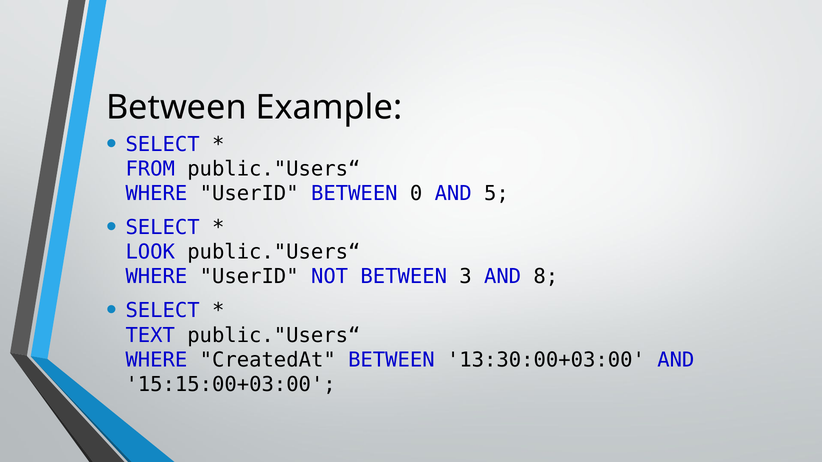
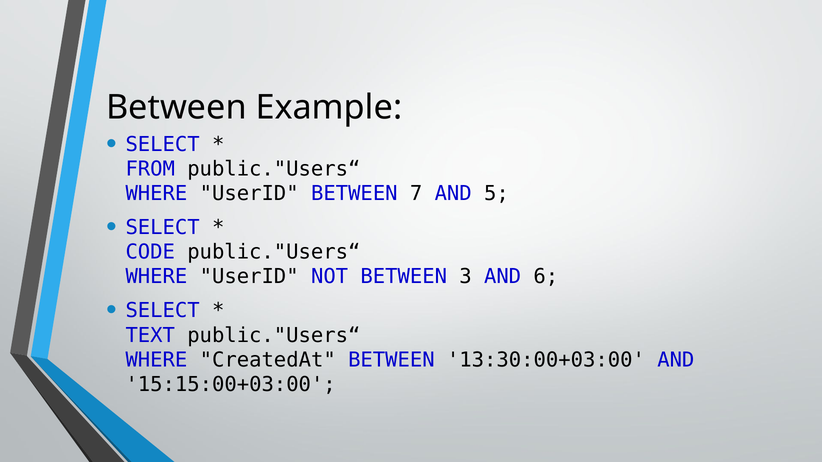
0: 0 -> 7
LOOK: LOOK -> CODE
8: 8 -> 6
